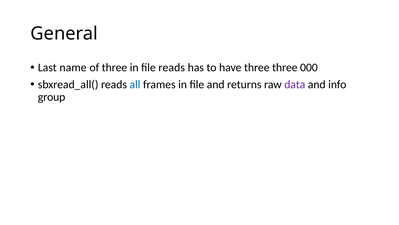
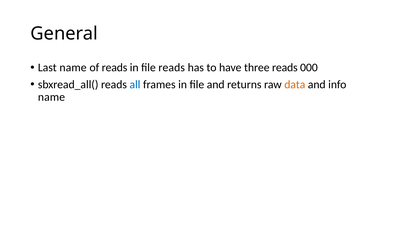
of three: three -> reads
three three: three -> reads
data colour: purple -> orange
group at (52, 97): group -> name
